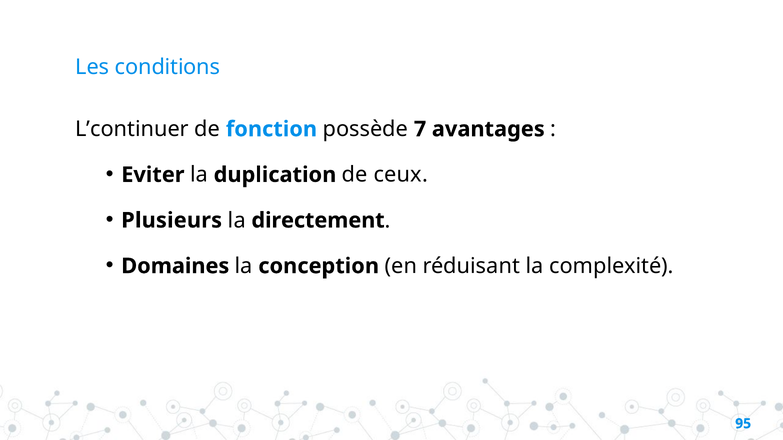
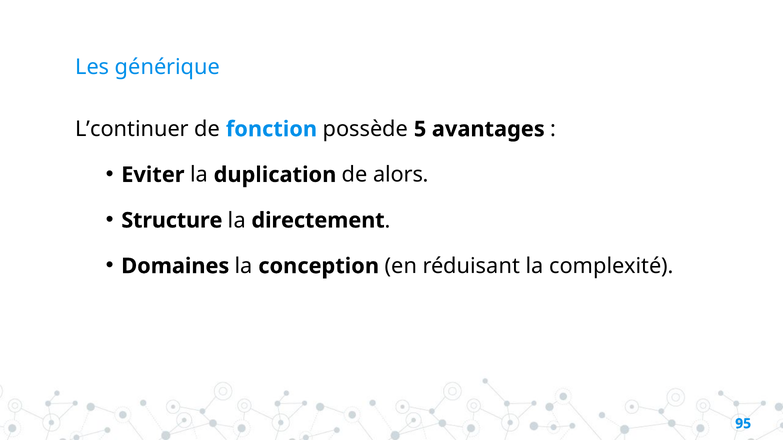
conditions: conditions -> générique
7: 7 -> 5
ceux: ceux -> alors
Plusieurs: Plusieurs -> Structure
